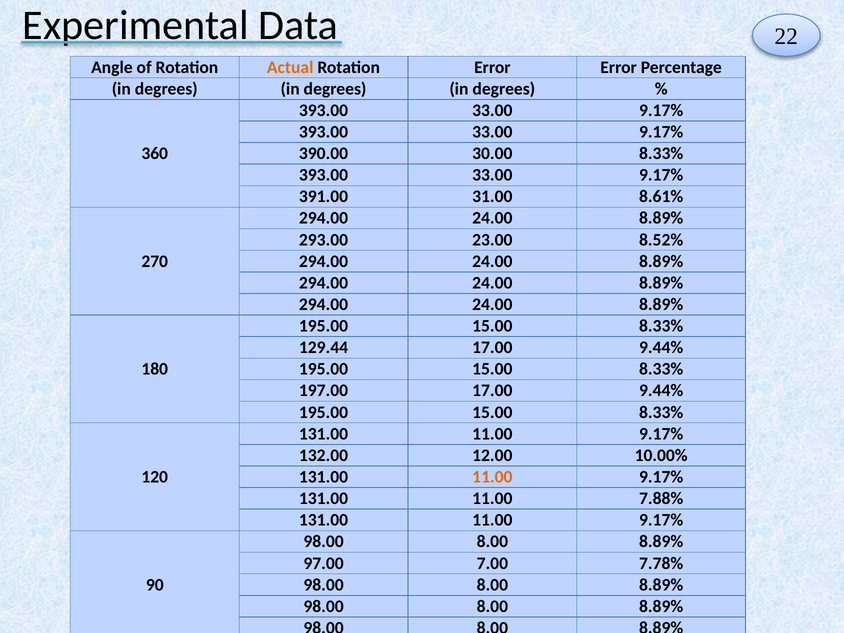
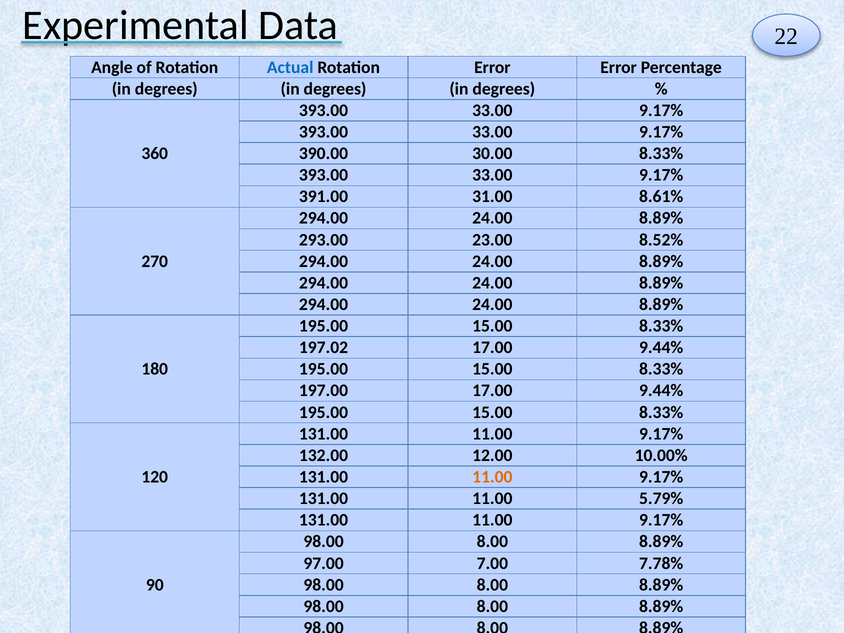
Actual colour: orange -> blue
129.44: 129.44 -> 197.02
7.88%: 7.88% -> 5.79%
